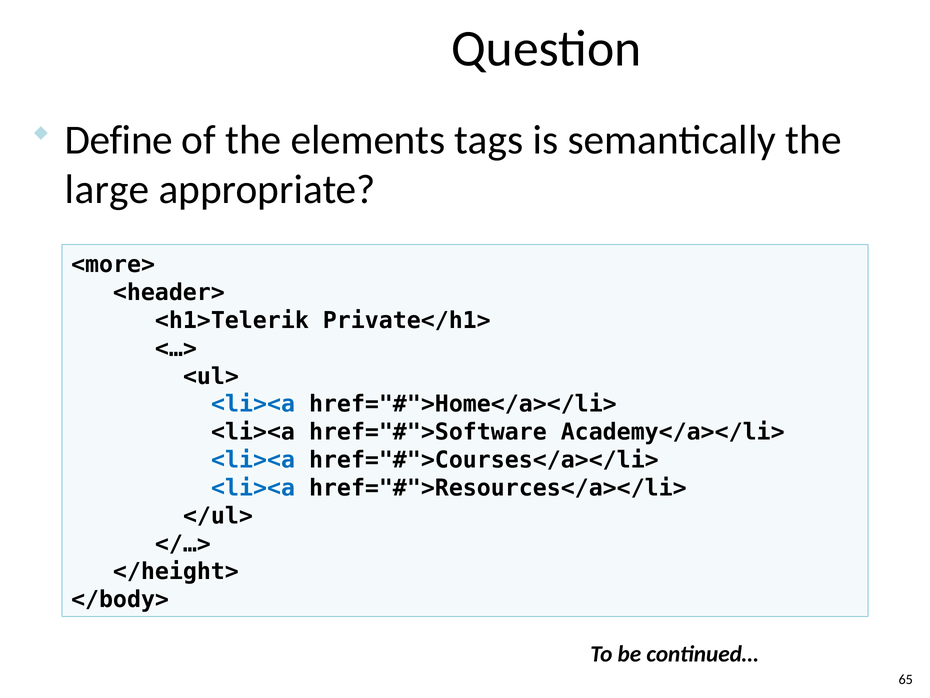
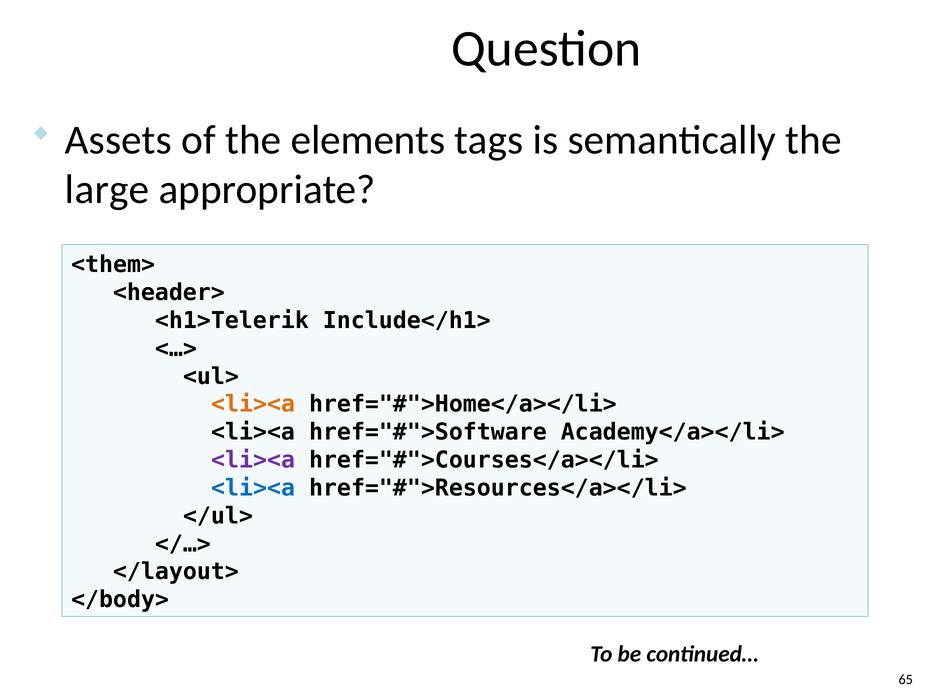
Define: Define -> Assets
<more>: <more> -> <them>
Private</h1>: Private</h1> -> Include</h1>
<li><a at (253, 404) colour: blue -> orange
<li><a at (253, 460) colour: blue -> purple
</height>: </height> -> </layout>
